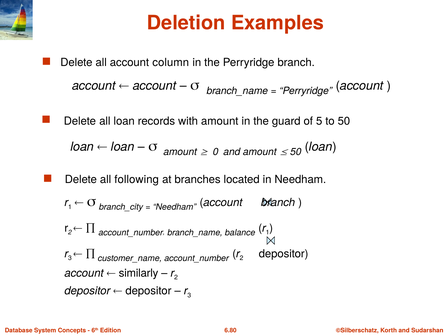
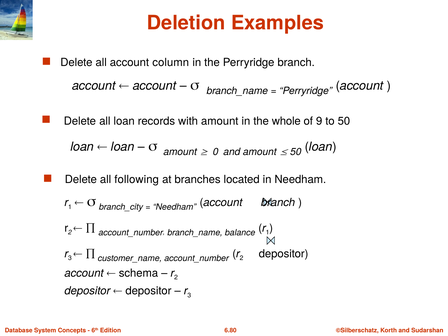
guard: guard -> whole
5: 5 -> 9
similarly: similarly -> schema
